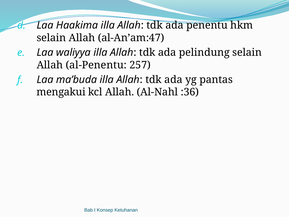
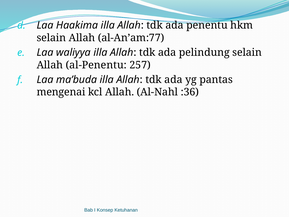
al-An’am:47: al-An’am:47 -> al-An’am:77
mengakui: mengakui -> mengenai
